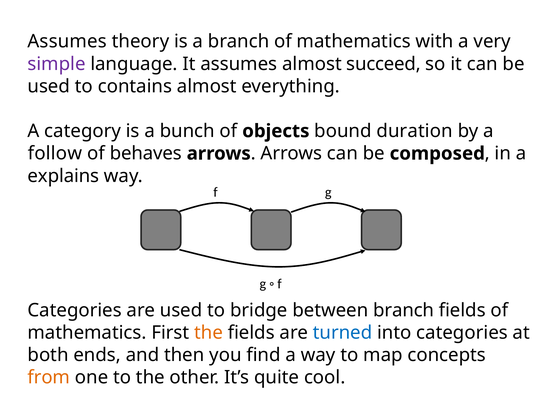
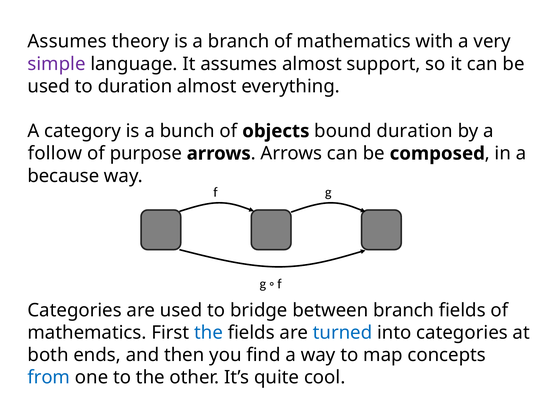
succeed: succeed -> support
to contains: contains -> duration
behaves: behaves -> purpose
explains: explains -> because
the at (209, 333) colour: orange -> blue
from colour: orange -> blue
